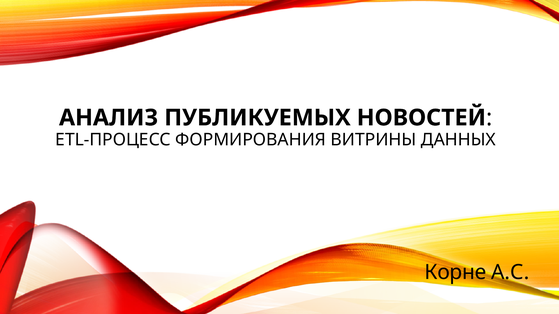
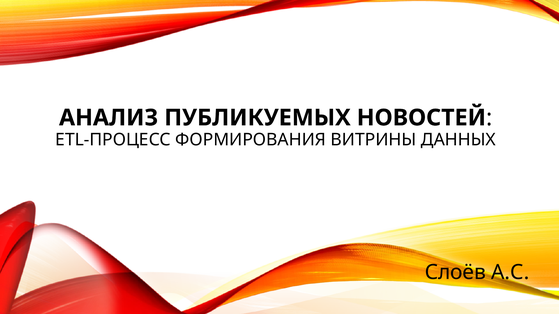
Корне: Корне -> Слоёв
